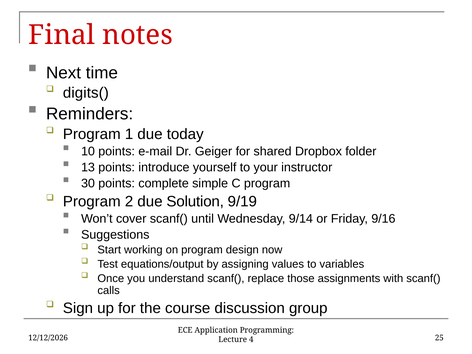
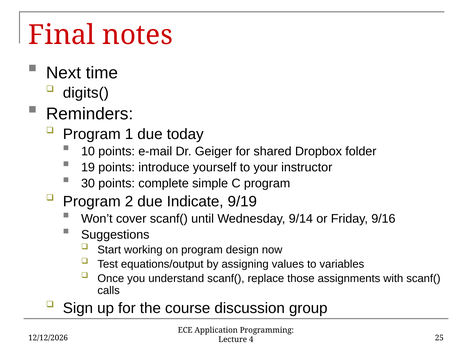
13: 13 -> 19
Solution: Solution -> Indicate
